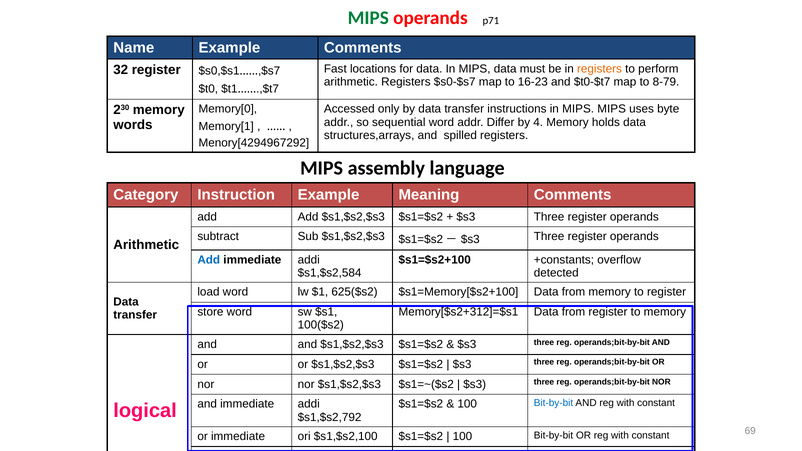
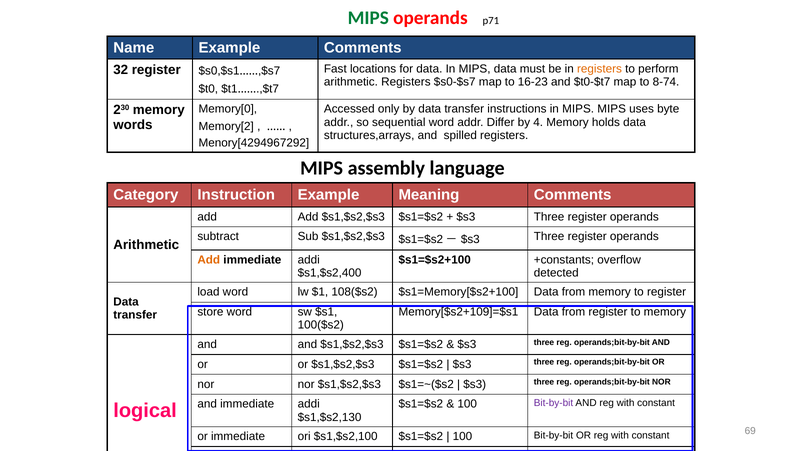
8-79: 8-79 -> 8-74
Memory[1: Memory[1 -> Memory[2
Add at (209, 260) colour: blue -> orange
$s1,$s2,584: $s1,$s2,584 -> $s1,$s2,400
625($s2: 625($s2 -> 108($s2
Memory[$s2+312]=$s1: Memory[$s2+312]=$s1 -> Memory[$s2+109]=$s1
Bit-by-bit at (554, 403) colour: blue -> purple
$s1,$s2,792: $s1,$s2,792 -> $s1,$s2,130
